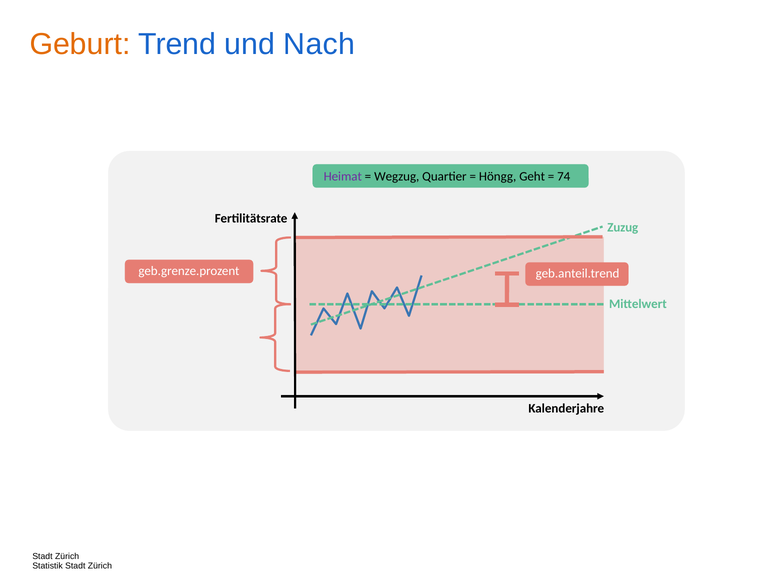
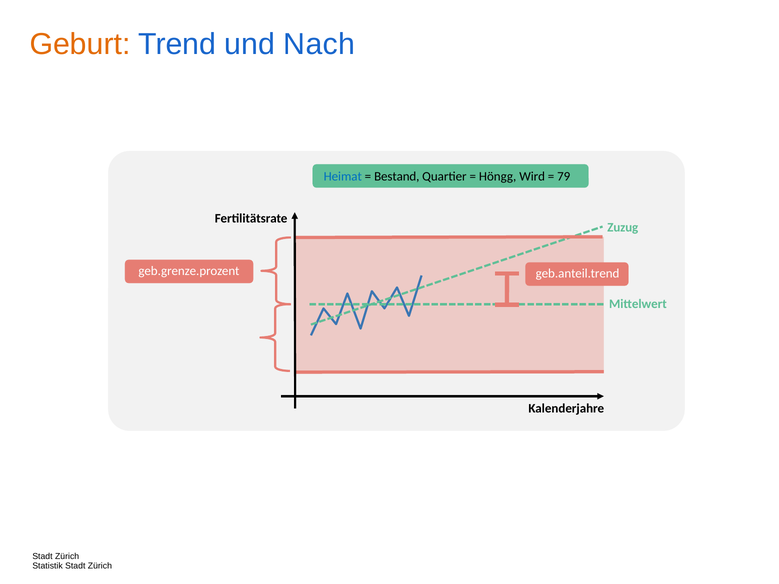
Heimat colour: purple -> blue
Wegzug: Wegzug -> Bestand
Geht: Geht -> Wird
74: 74 -> 79
